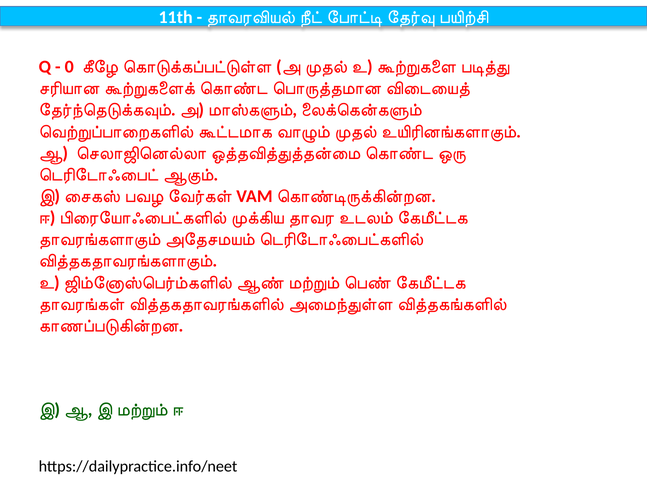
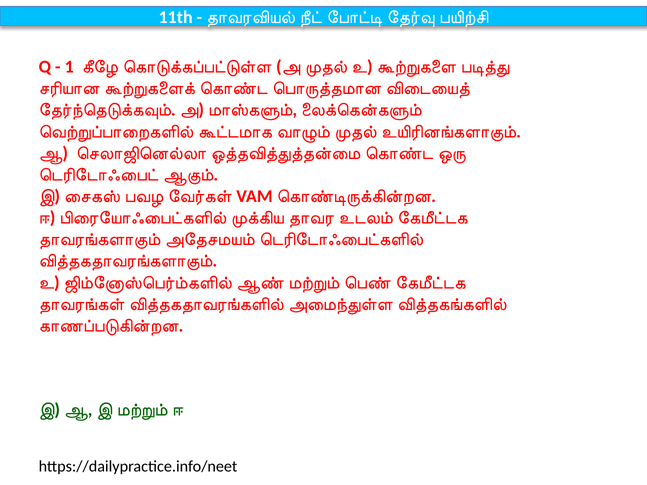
0: 0 -> 1
